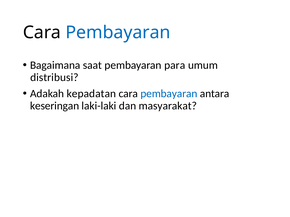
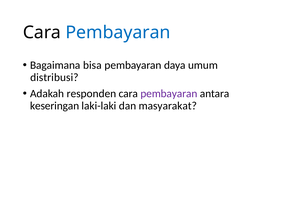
saat: saat -> bisa
para: para -> daya
kepadatan: kepadatan -> responden
pembayaran at (169, 94) colour: blue -> purple
